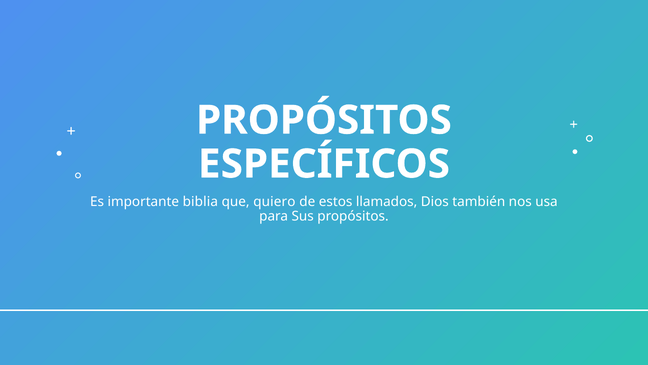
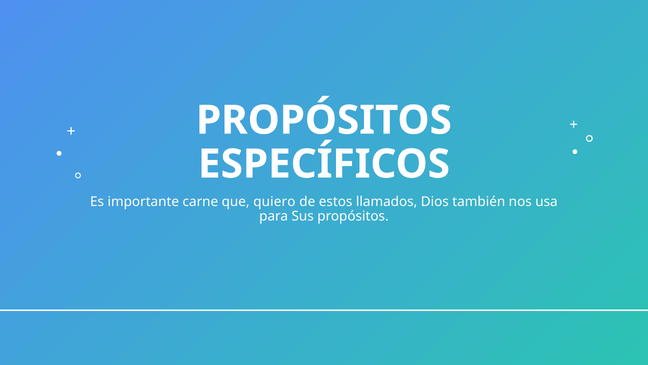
biblia: biblia -> carne
